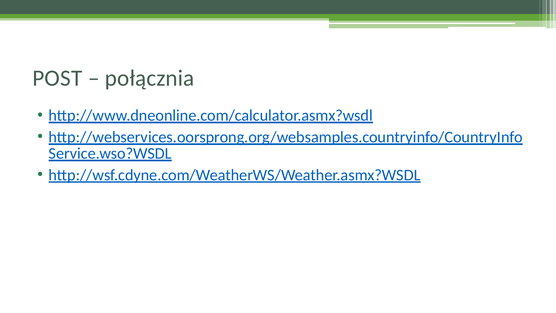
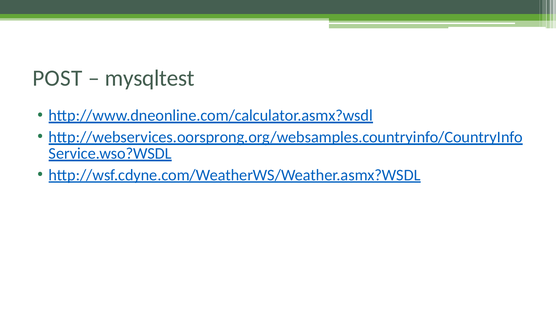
połącznia: połącznia -> mysqltest
